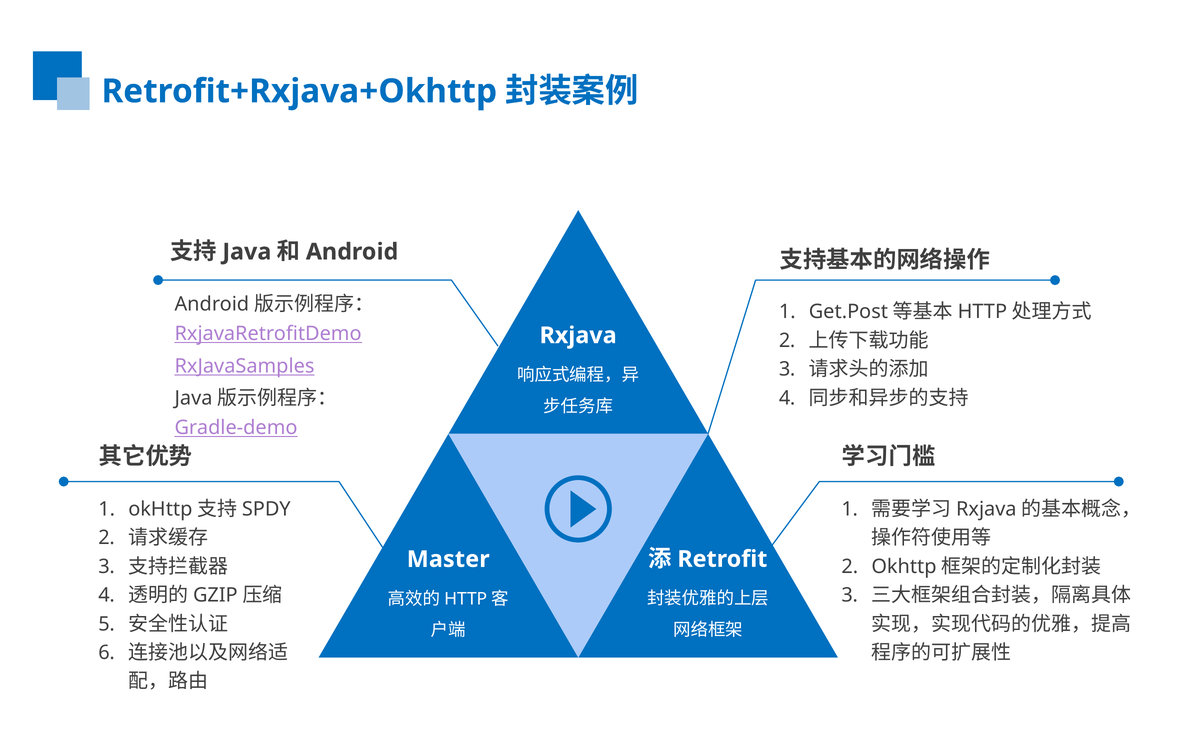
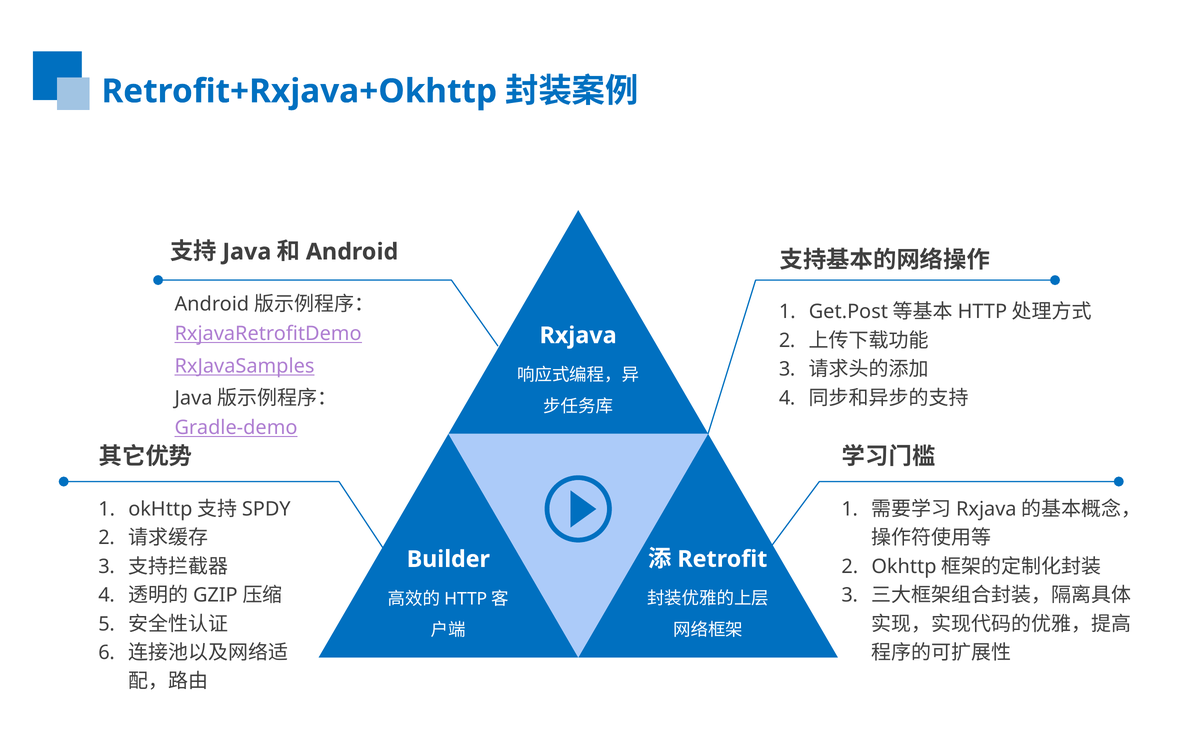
Master: Master -> Builder
